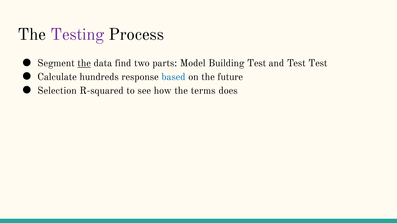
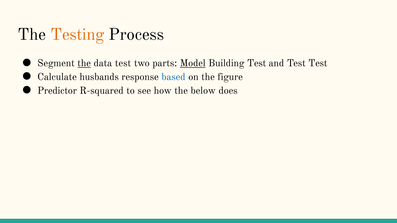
Testing colour: purple -> orange
data find: find -> test
Model underline: none -> present
hundreds: hundreds -> husbands
future: future -> figure
Selection: Selection -> Predictor
terms: terms -> below
